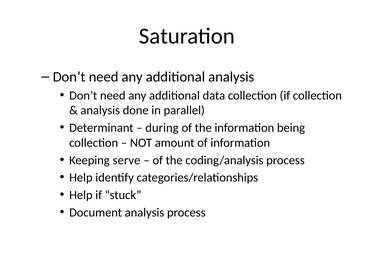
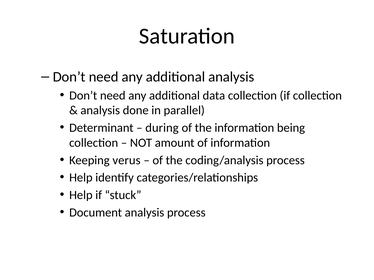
serve: serve -> verus
